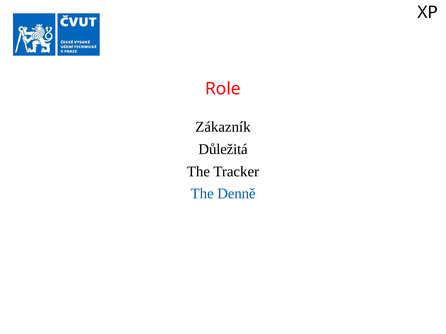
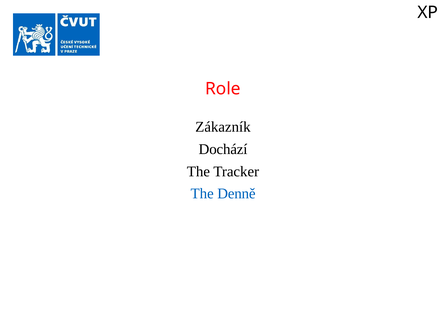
Důležitá: Důležitá -> Dochází
